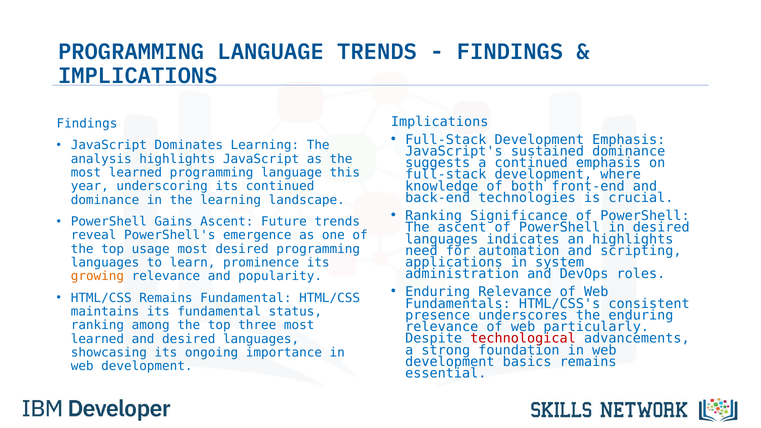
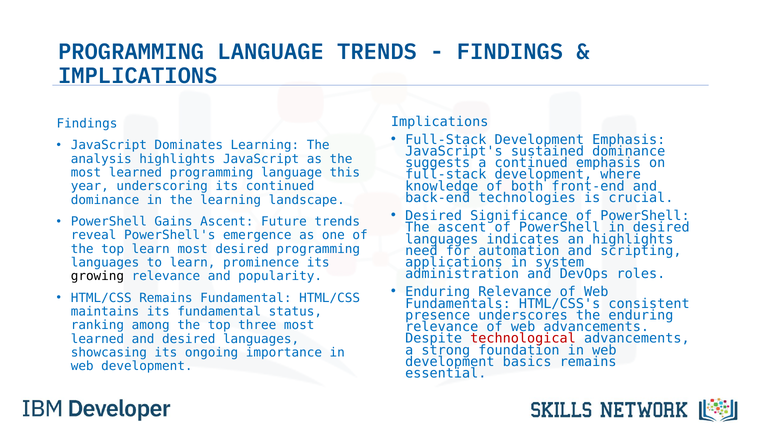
Ranking at (434, 216): Ranking -> Desired
top usage: usage -> learn
growing colour: orange -> black
web particularly: particularly -> advancements
